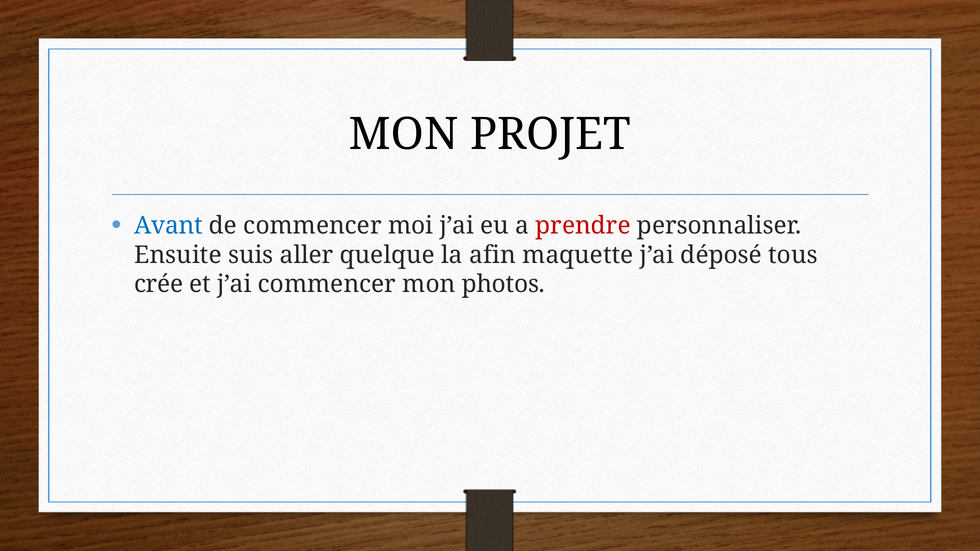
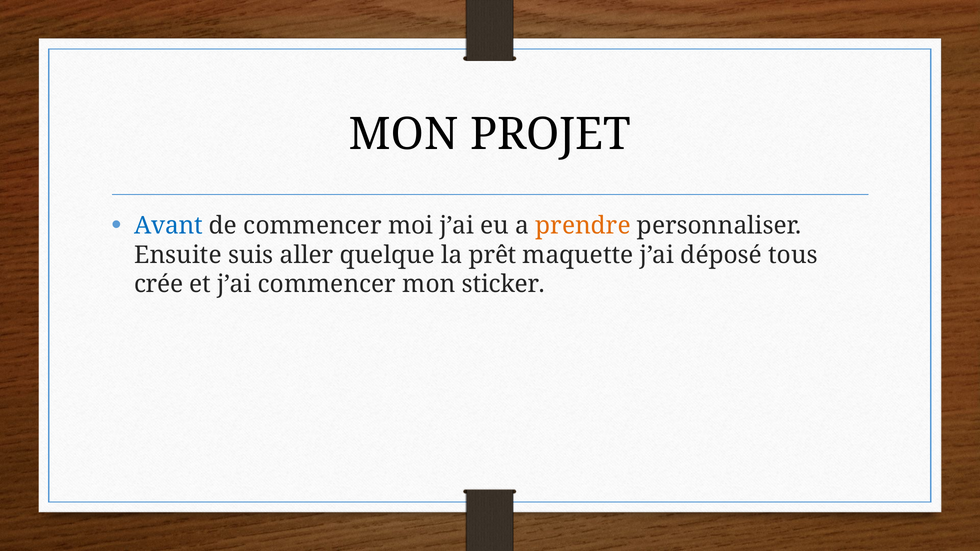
prendre colour: red -> orange
afin: afin -> prêt
photos: photos -> sticker
